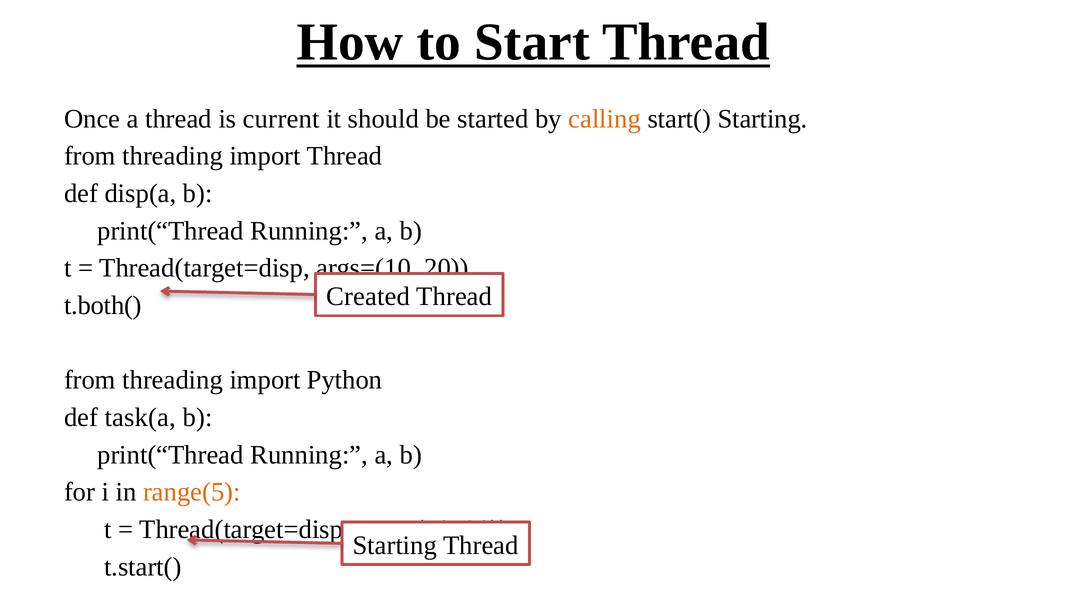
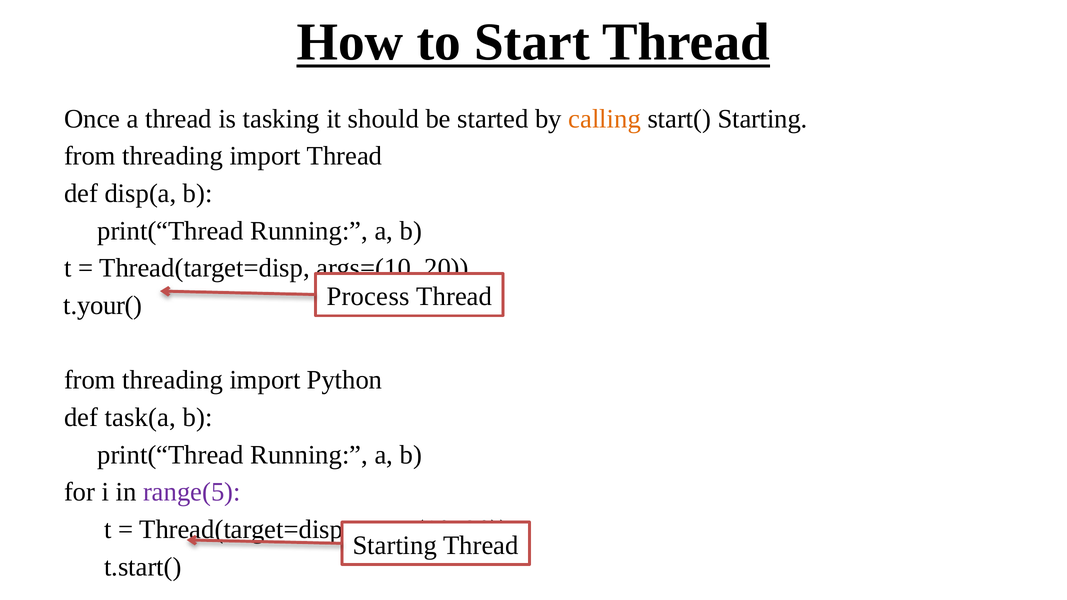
current: current -> tasking
Created: Created -> Process
t.both(: t.both( -> t.your(
range(5 colour: orange -> purple
